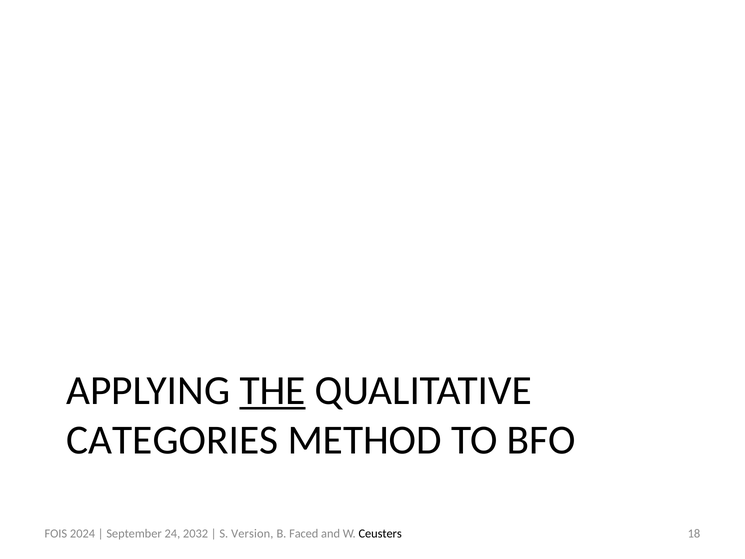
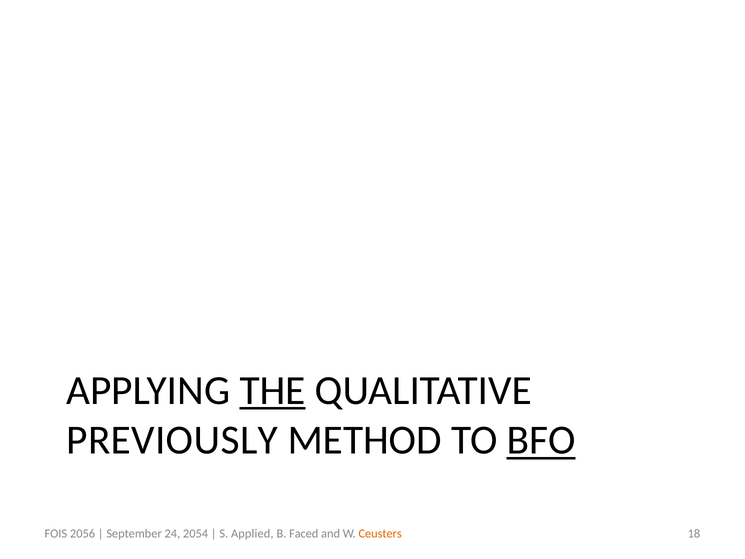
CATEGORIES: CATEGORIES -> PREVIOUSLY
BFO underline: none -> present
2024: 2024 -> 2056
2032: 2032 -> 2054
Version: Version -> Applied
Ceusters colour: black -> orange
